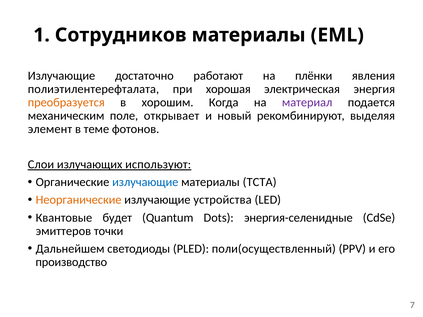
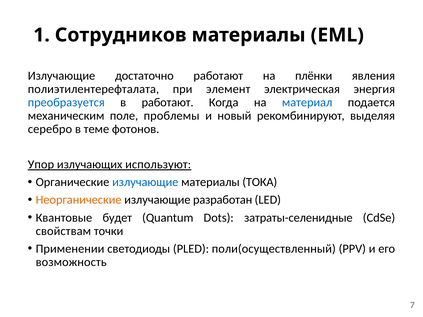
хорошая: хорошая -> элемент
преобразуется colour: orange -> blue
в хорошим: хорошим -> работают
материал colour: purple -> blue
открывает: открывает -> проблемы
элемент: элемент -> серебро
Слои: Слои -> Упор
TCTA: TCTA -> ТОКА
устройства: устройства -> разработан
энергия-селенидные: энергия-селенидные -> затраты-селенидные
эмиттеров: эмиттеров -> свойствам
Дальнейшем: Дальнейшем -> Применении
производство: производство -> возможность
